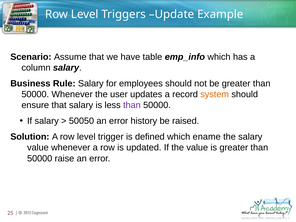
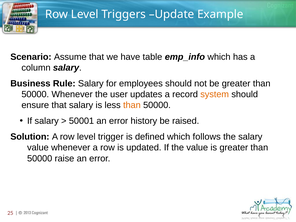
than at (132, 105) colour: purple -> orange
50050: 50050 -> 50001
ename: ename -> follows
